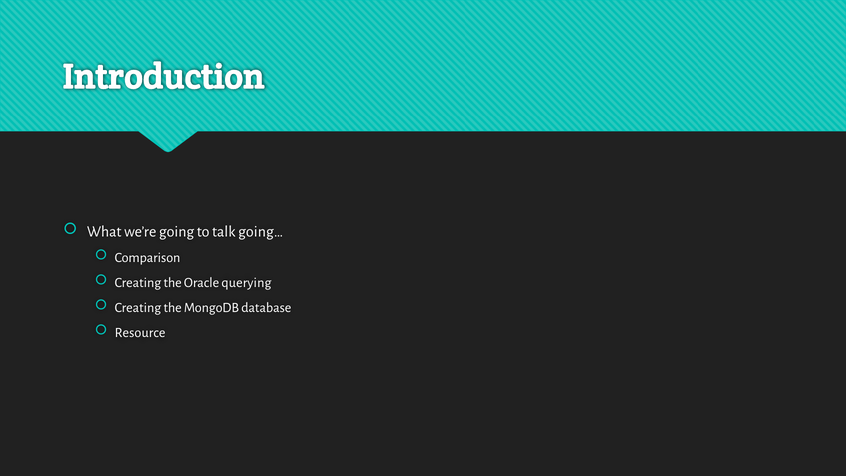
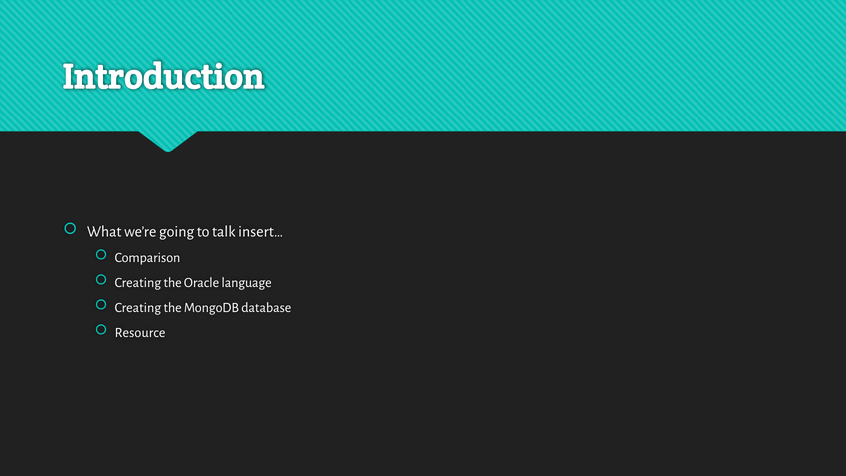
going…: going… -> insert…
querying: querying -> language
